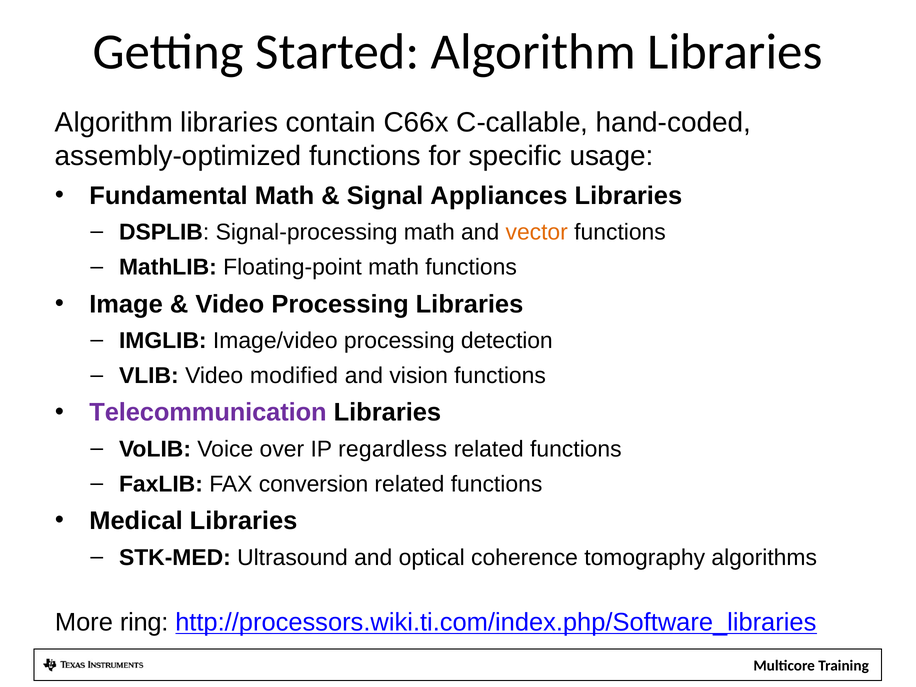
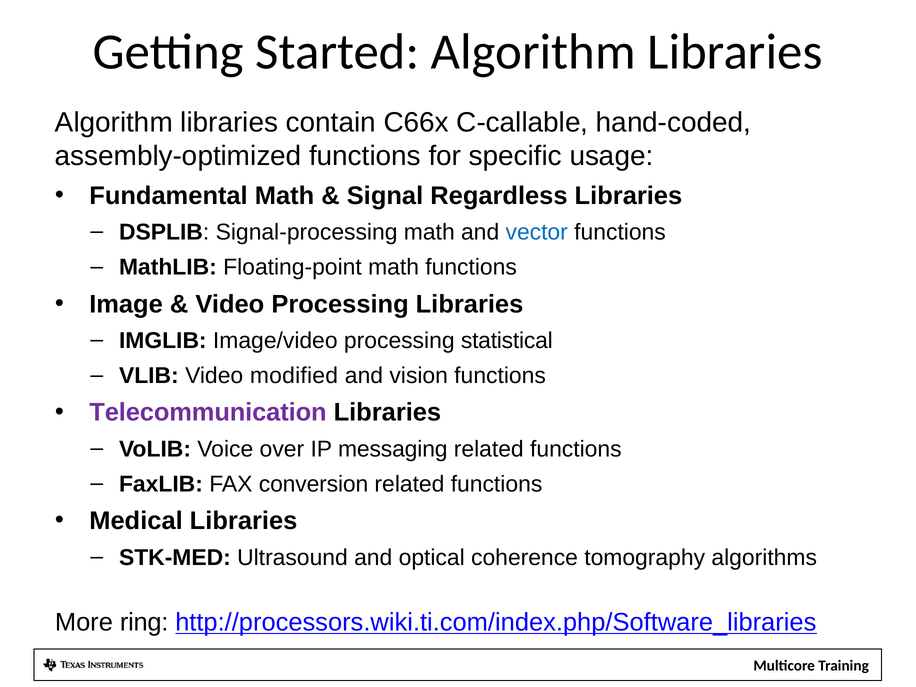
Appliances: Appliances -> Regardless
vector colour: orange -> blue
detection: detection -> statistical
regardless: regardless -> messaging
